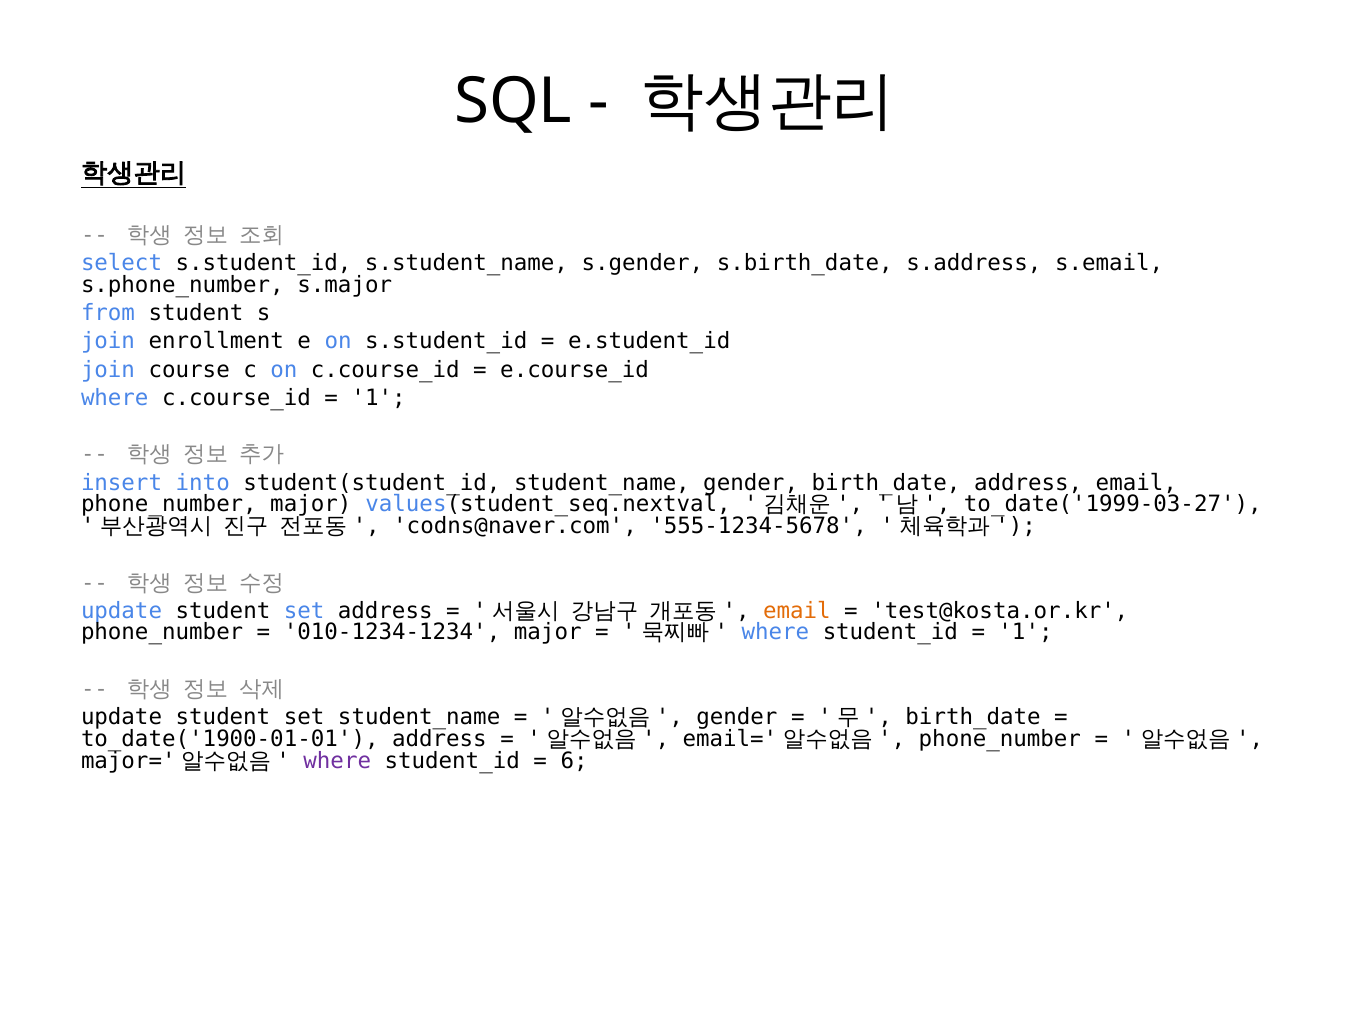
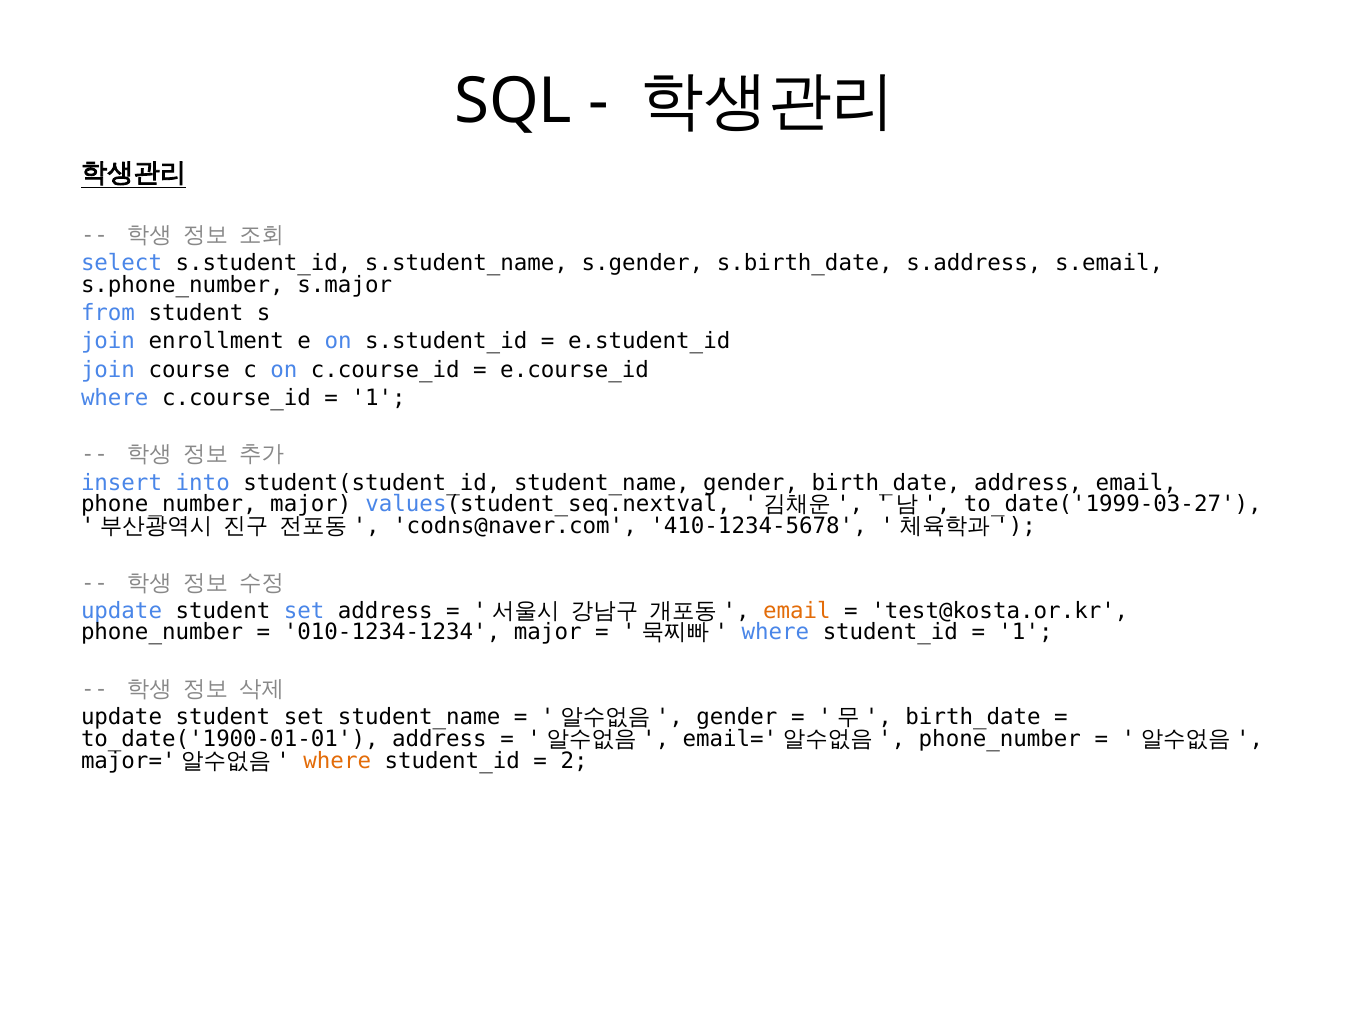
555-1234-5678: 555-1234-5678 -> 410-1234-5678
where at (337, 761) colour: purple -> orange
6: 6 -> 2
